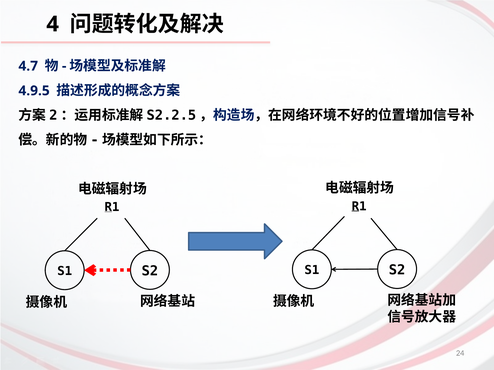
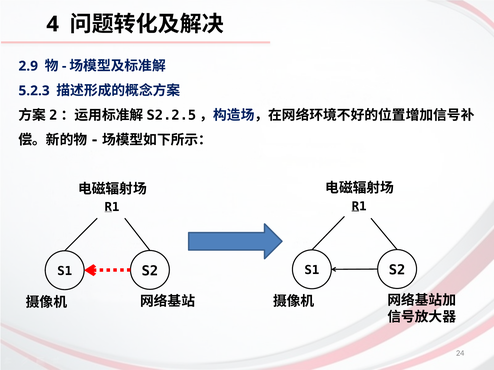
4.7: 4.7 -> 2.9
4.9.5: 4.9.5 -> 5.2.3
